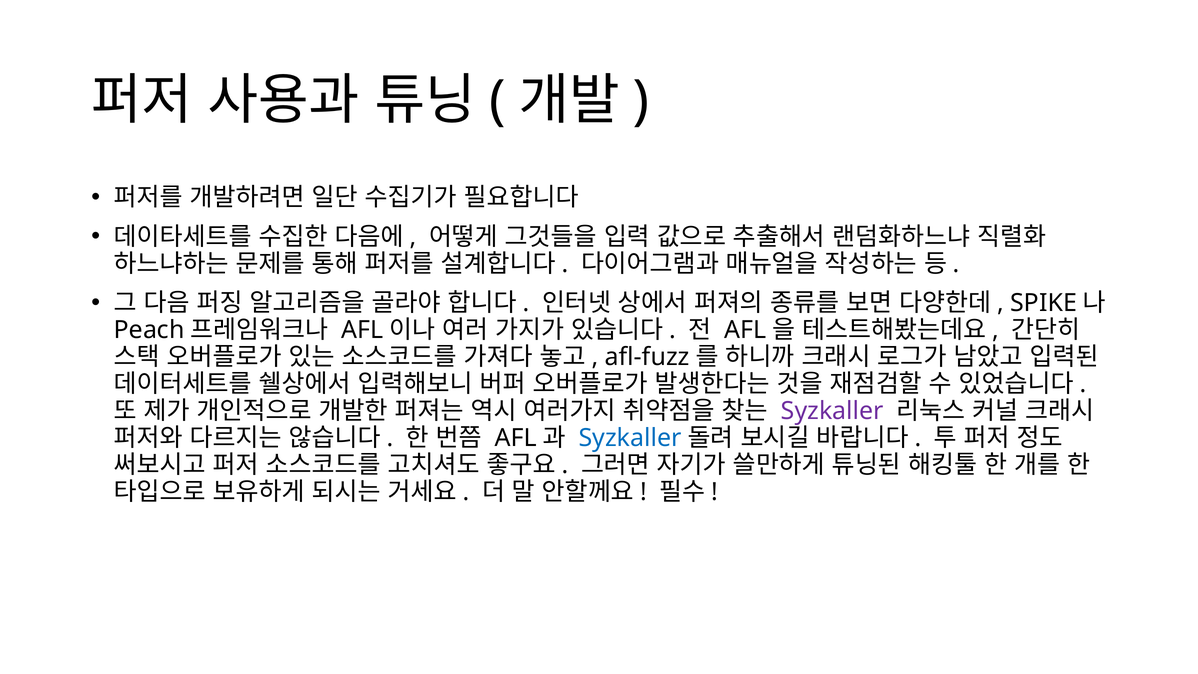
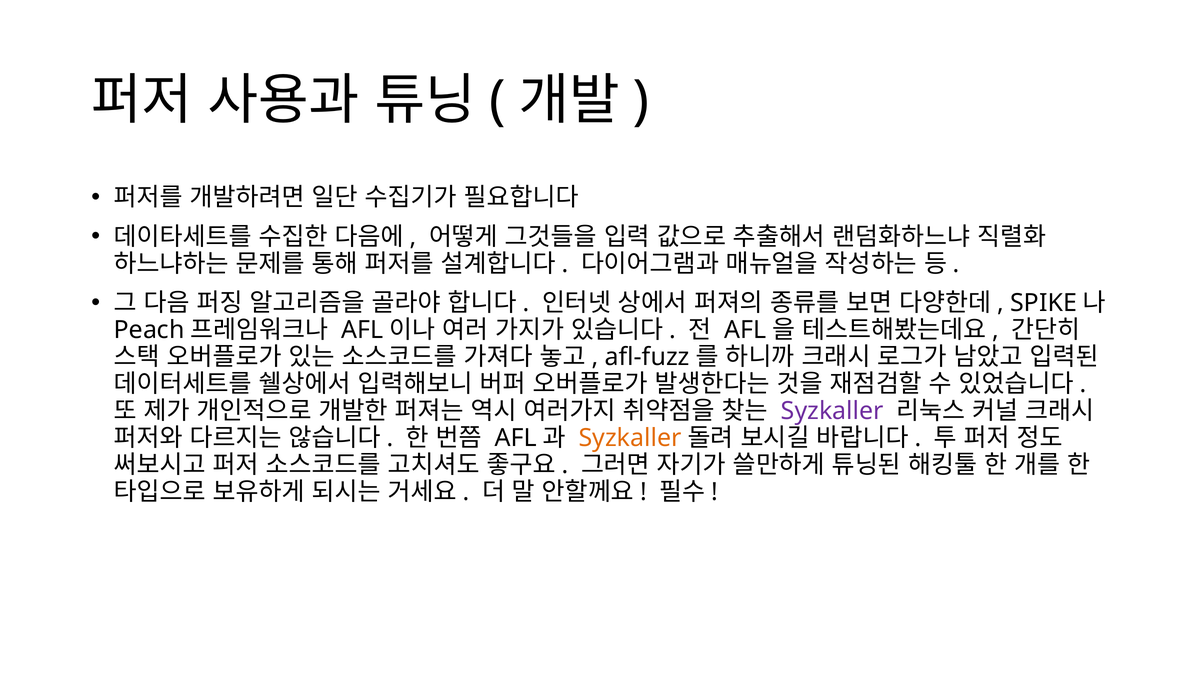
Syzkaller at (630, 438) colour: blue -> orange
